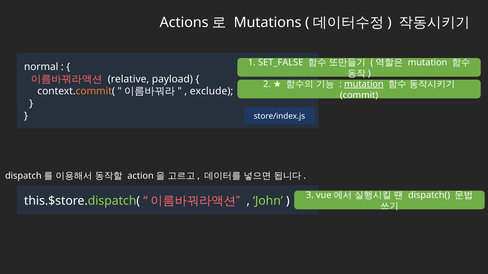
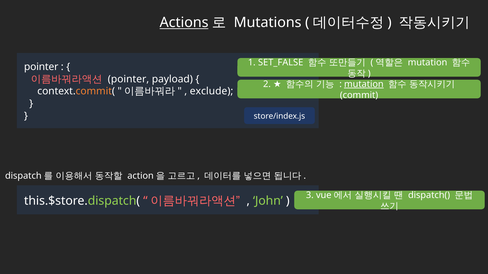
Actions underline: none -> present
normal at (41, 67): normal -> pointer
relative at (128, 79): relative -> pointer
